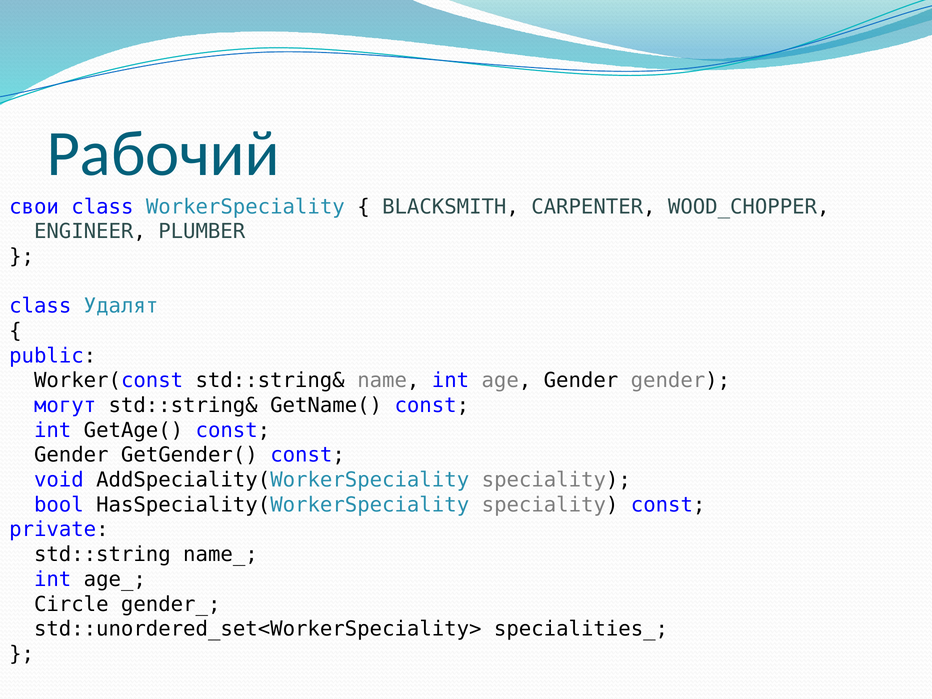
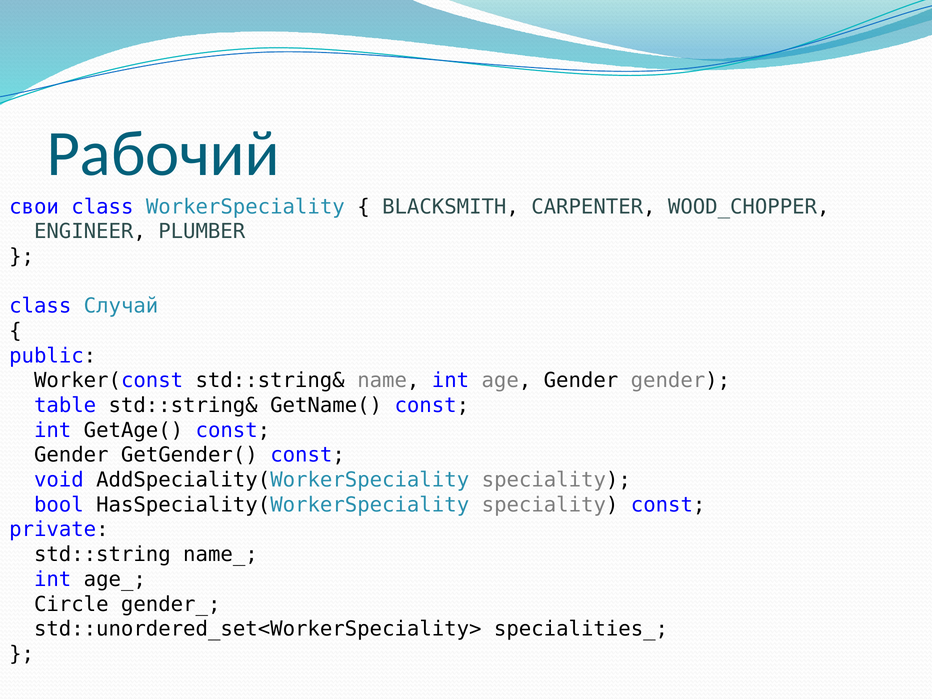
Удалят: Удалят -> Случай
могут: могут -> table
